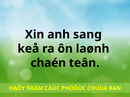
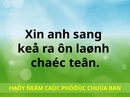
chaén: chaén -> chaéc
